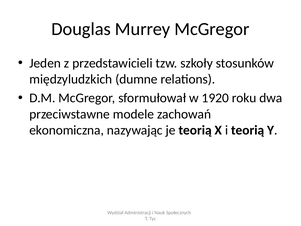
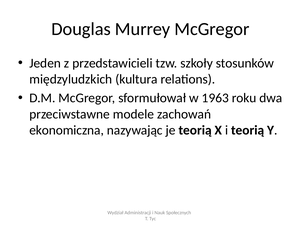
dumne: dumne -> kultura
1920: 1920 -> 1963
